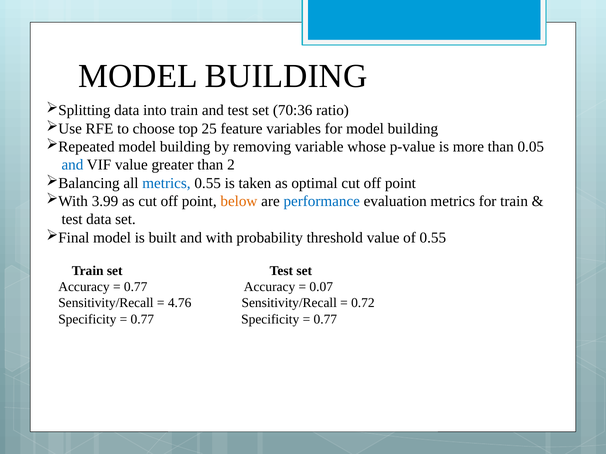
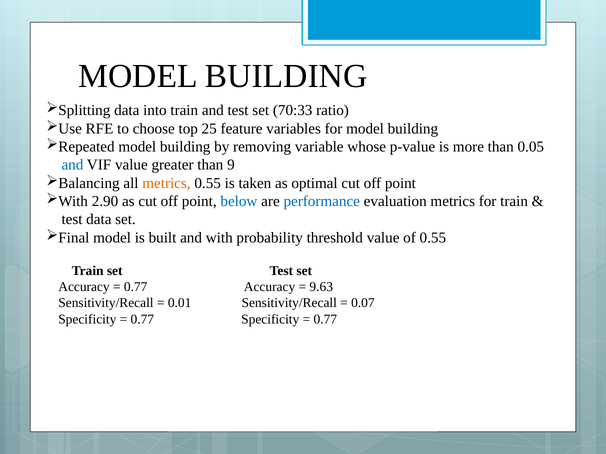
70:36: 70:36 -> 70:33
2: 2 -> 9
metrics at (166, 183) colour: blue -> orange
3.99: 3.99 -> 2.90
below colour: orange -> blue
0.07: 0.07 -> 9.63
4.76: 4.76 -> 0.01
0.72: 0.72 -> 0.07
